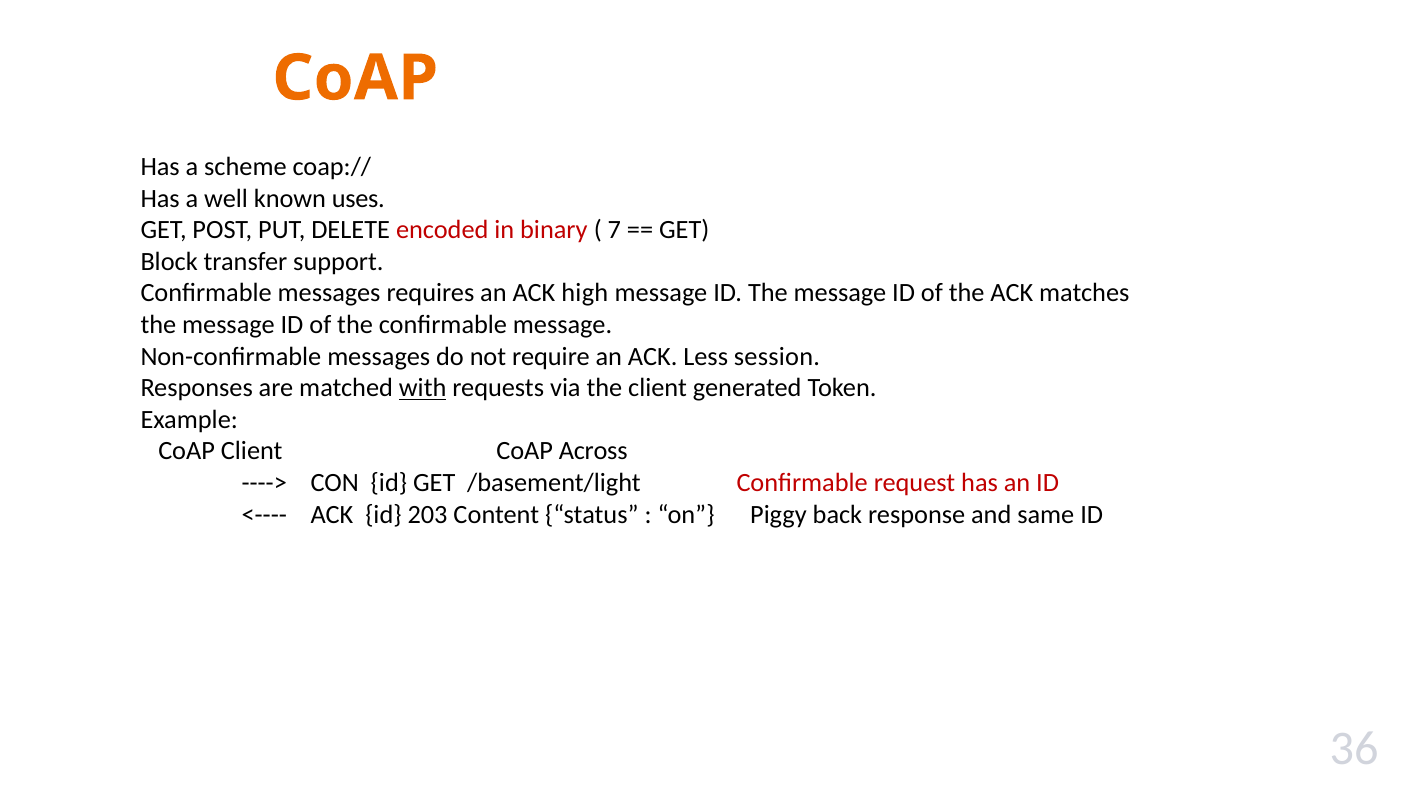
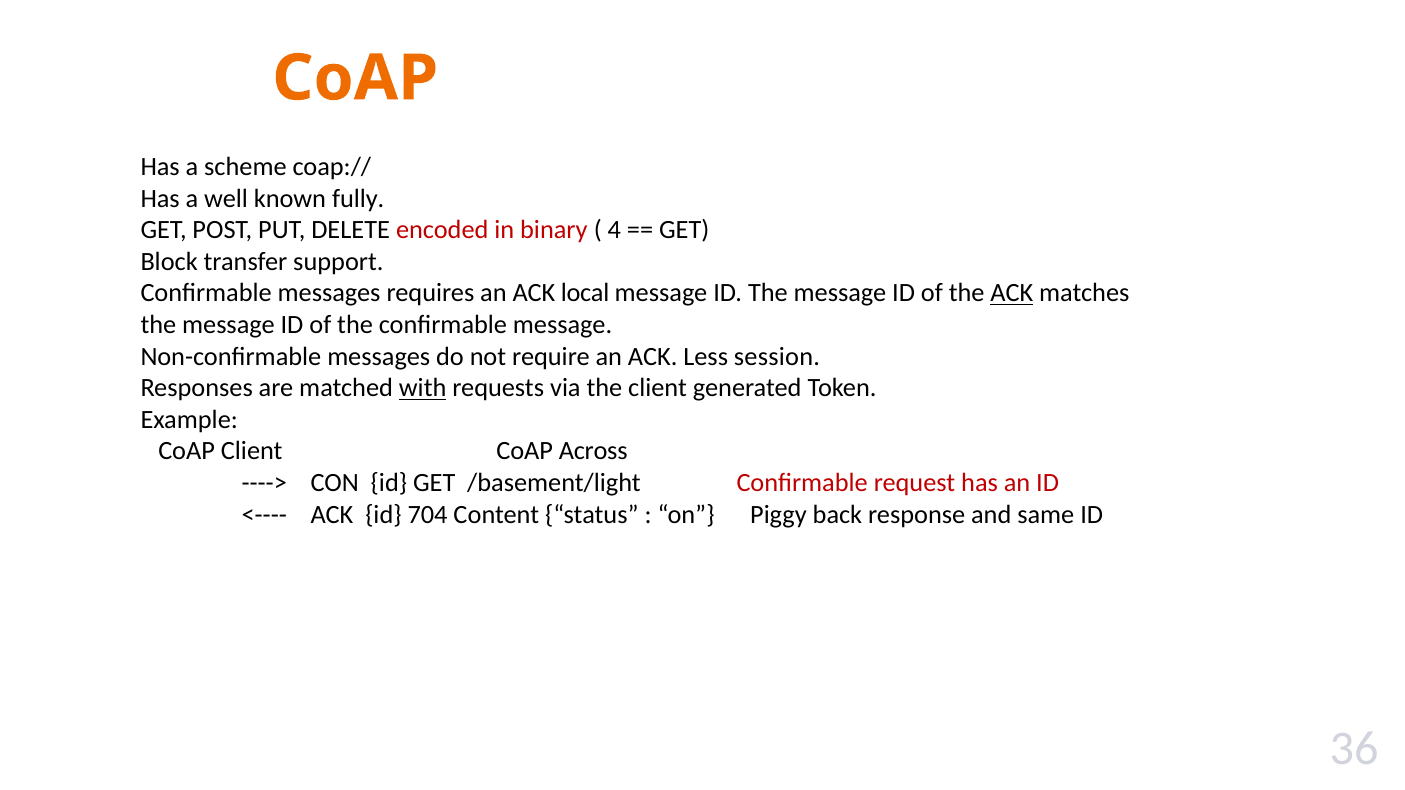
uses: uses -> fully
7: 7 -> 4
high: high -> local
ACK at (1012, 293) underline: none -> present
203: 203 -> 704
